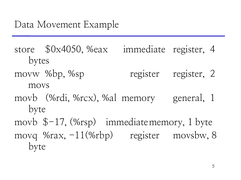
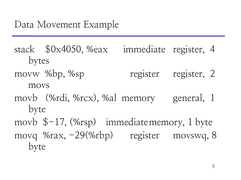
store: store -> stack
-11(%rbp: -11(%rbp -> -29(%rbp
movsbw: movsbw -> movswq
